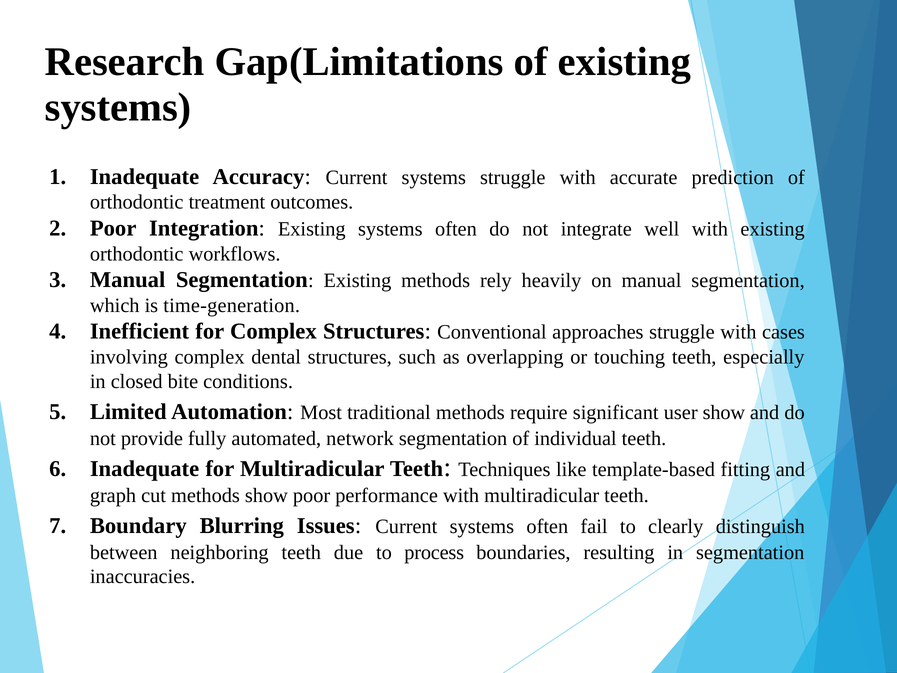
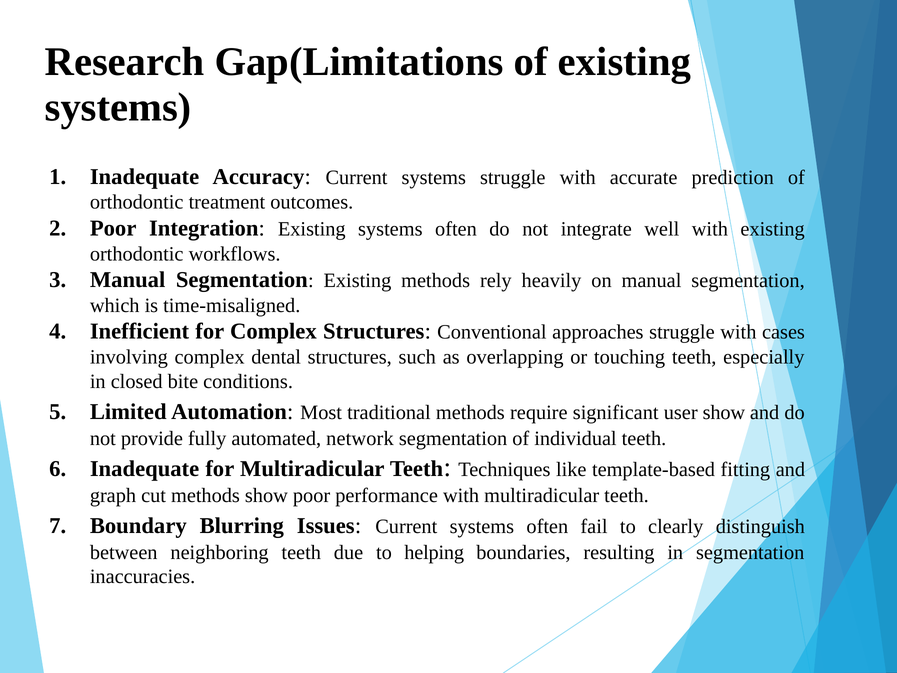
time-generation: time-generation -> time-misaligned
process: process -> helping
